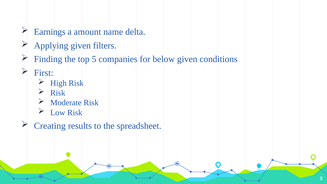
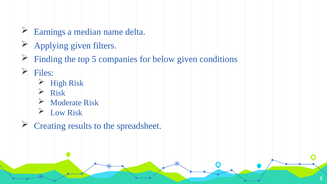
amount: amount -> median
First: First -> Files
